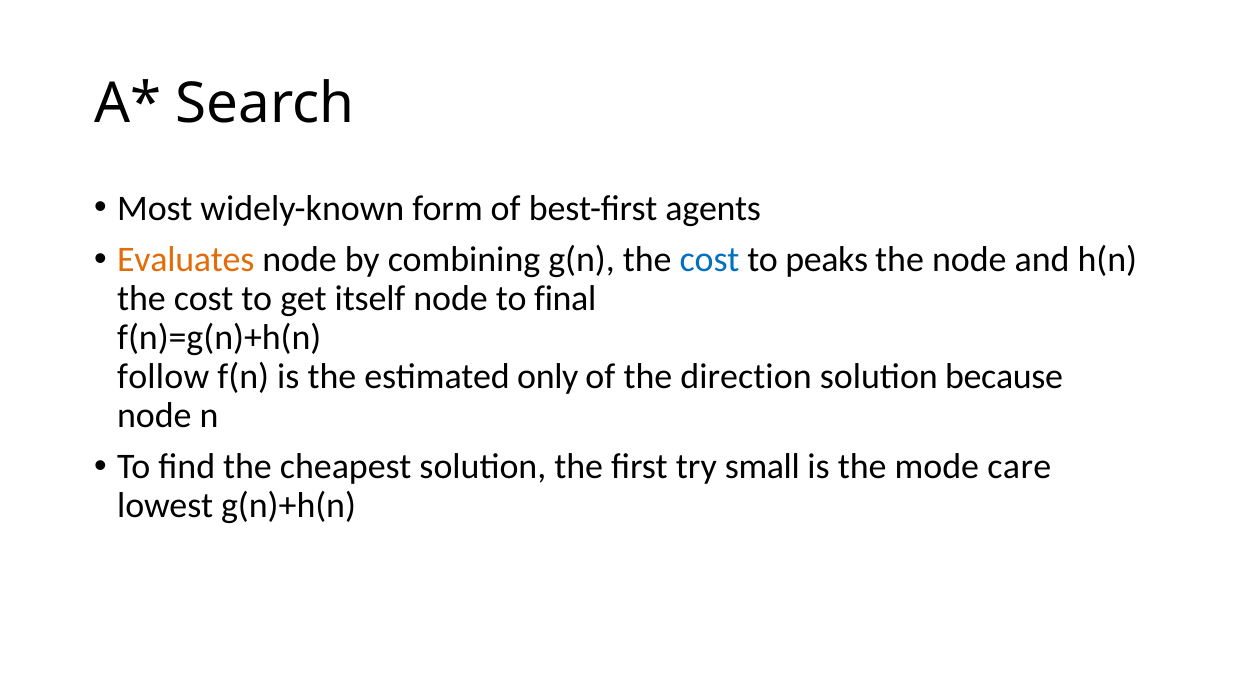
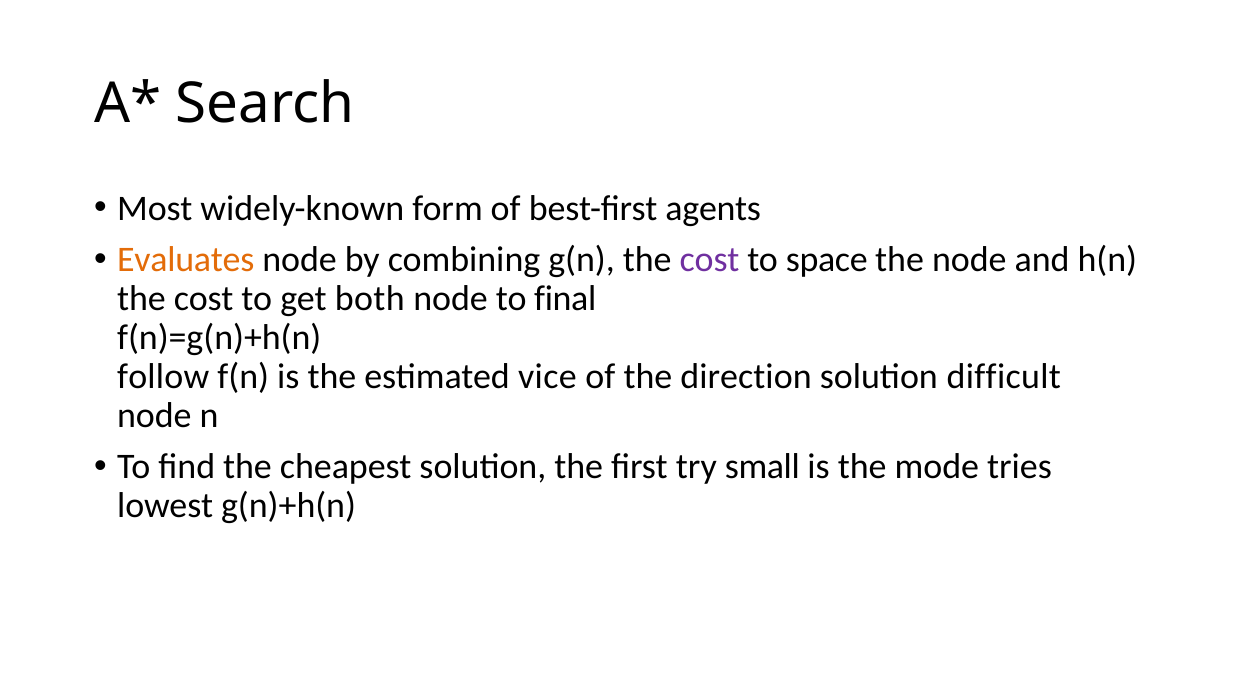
cost at (710, 260) colour: blue -> purple
peaks: peaks -> space
itself: itself -> both
only: only -> vice
because: because -> difficult
care: care -> tries
